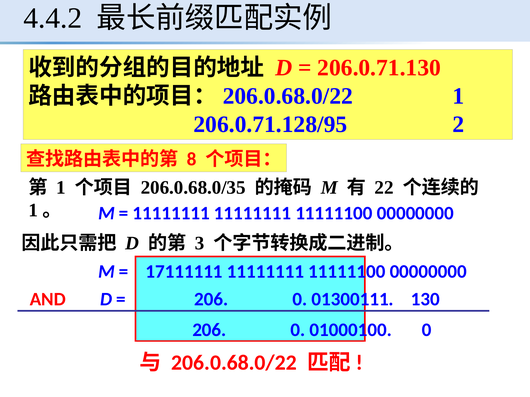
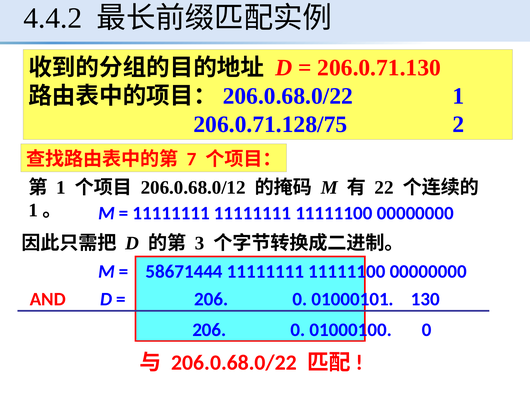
206.0.71.128/95: 206.0.71.128/95 -> 206.0.71.128/75
8: 8 -> 7
206.0.68.0/35: 206.0.68.0/35 -> 206.0.68.0/12
17111111: 17111111 -> 58671444
01300111: 01300111 -> 01000101
